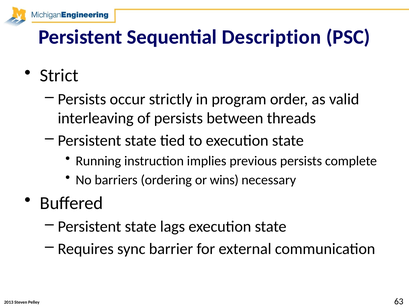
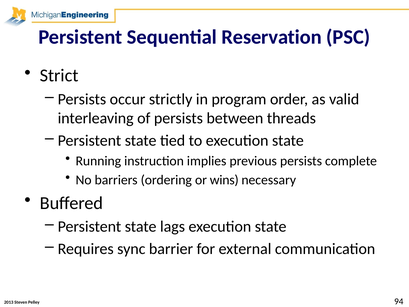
Description: Description -> Reservation
63: 63 -> 94
